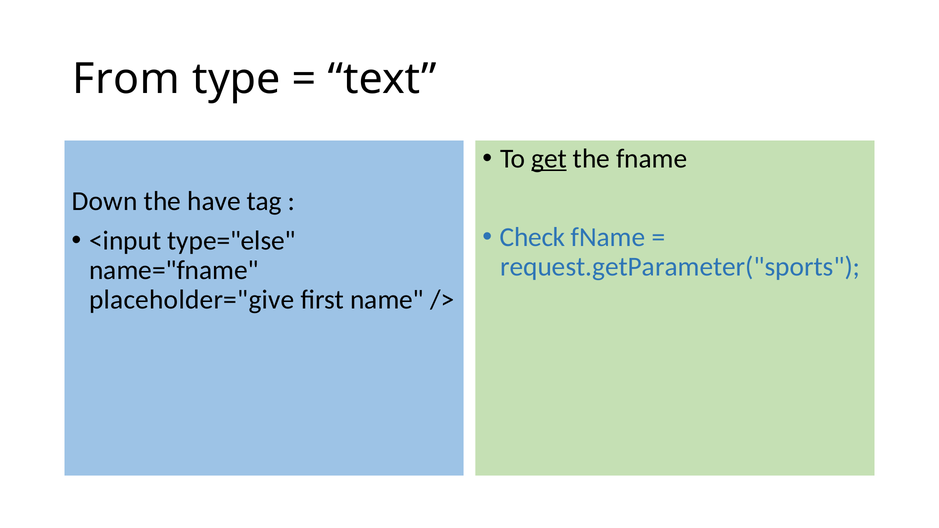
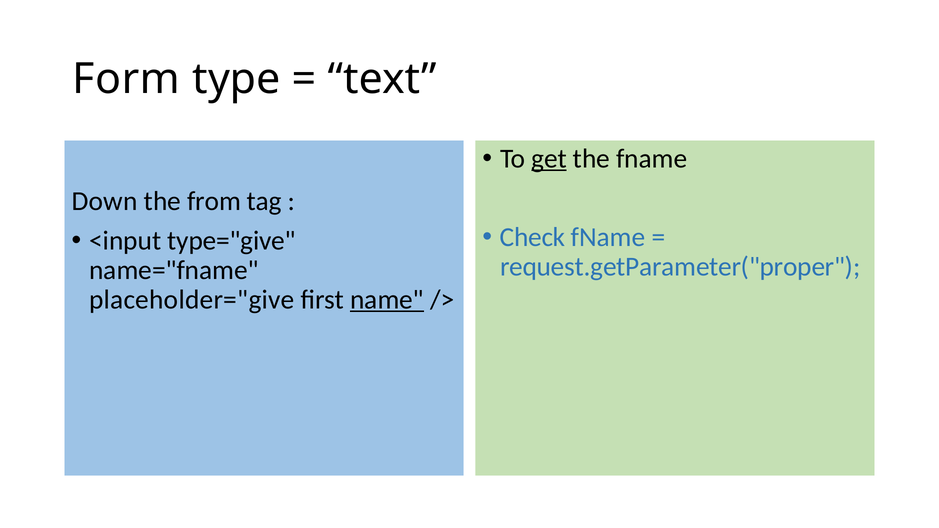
From: From -> Form
have: have -> from
type="else: type="else -> type="give
request.getParameter("sports: request.getParameter("sports -> request.getParameter("proper
name underline: none -> present
